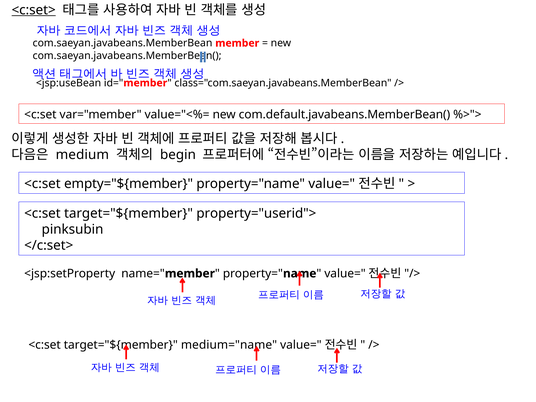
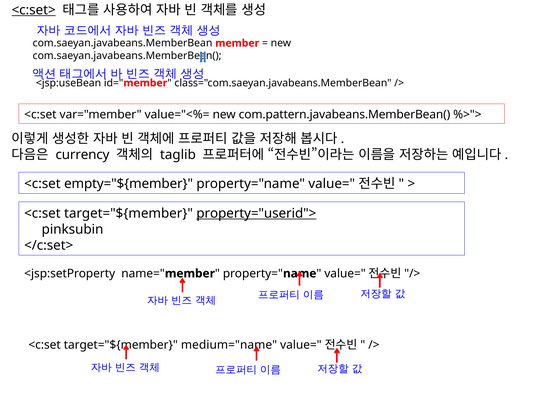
com.default.javabeans.MemberBean(: com.default.javabeans.MemberBean( -> com.pattern.javabeans.MemberBean(
medium: medium -> currency
begin: begin -> taglib
property="userid"> underline: none -> present
